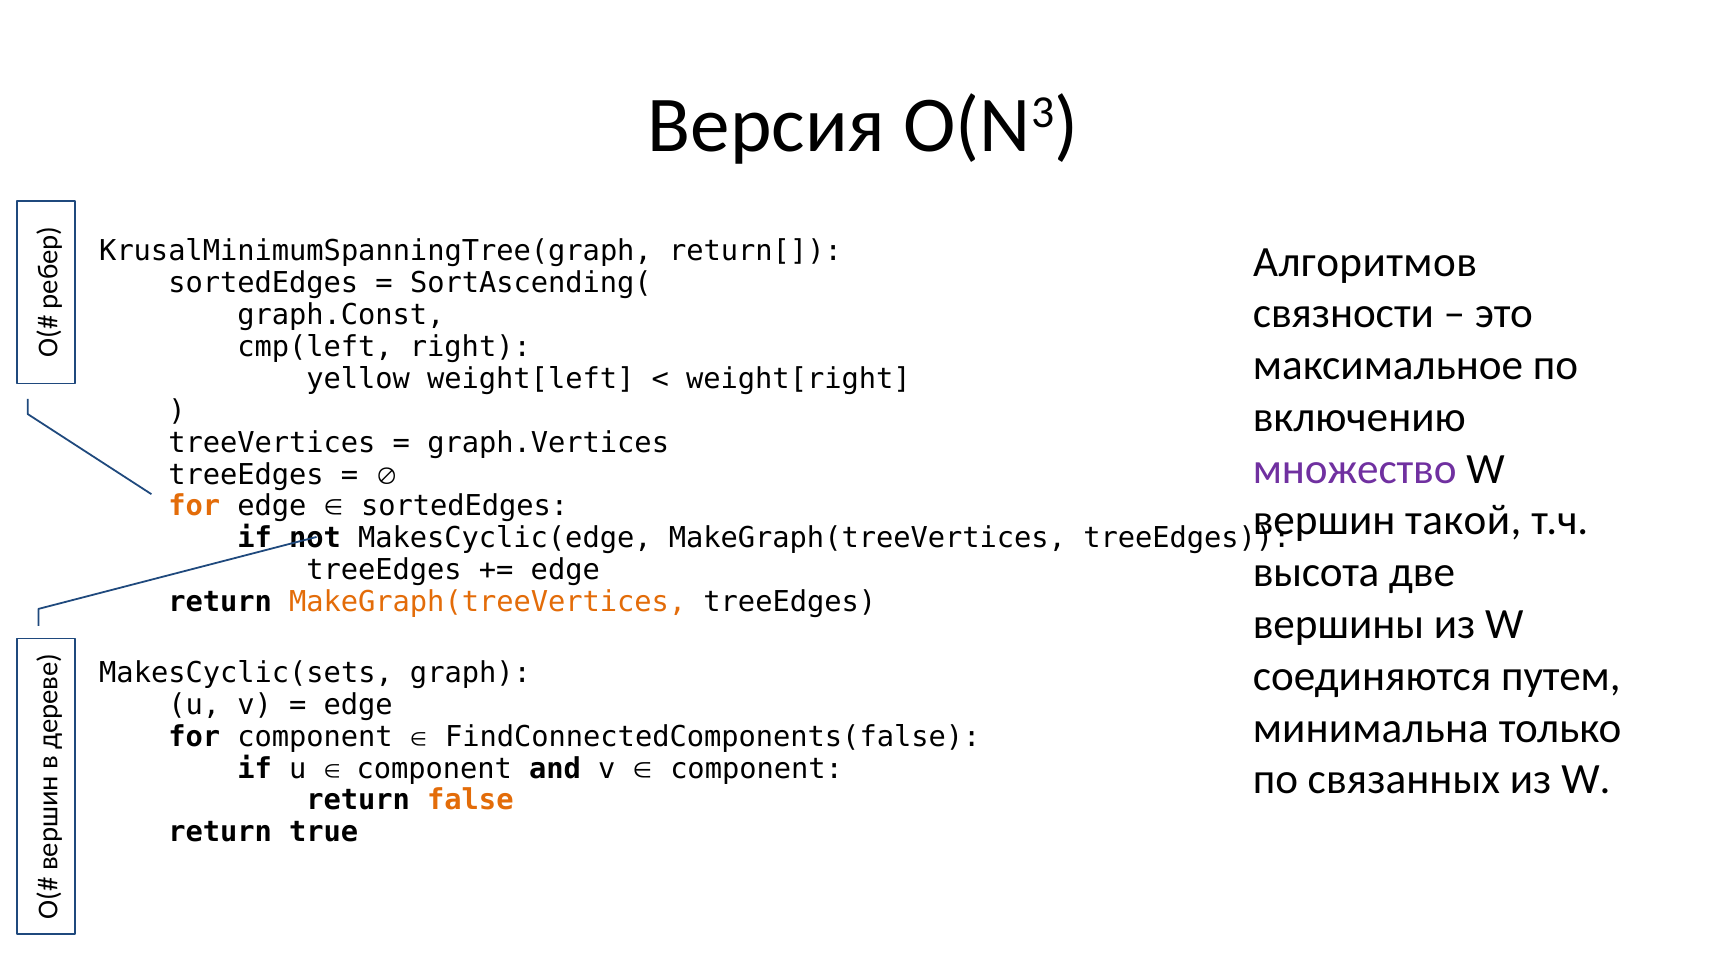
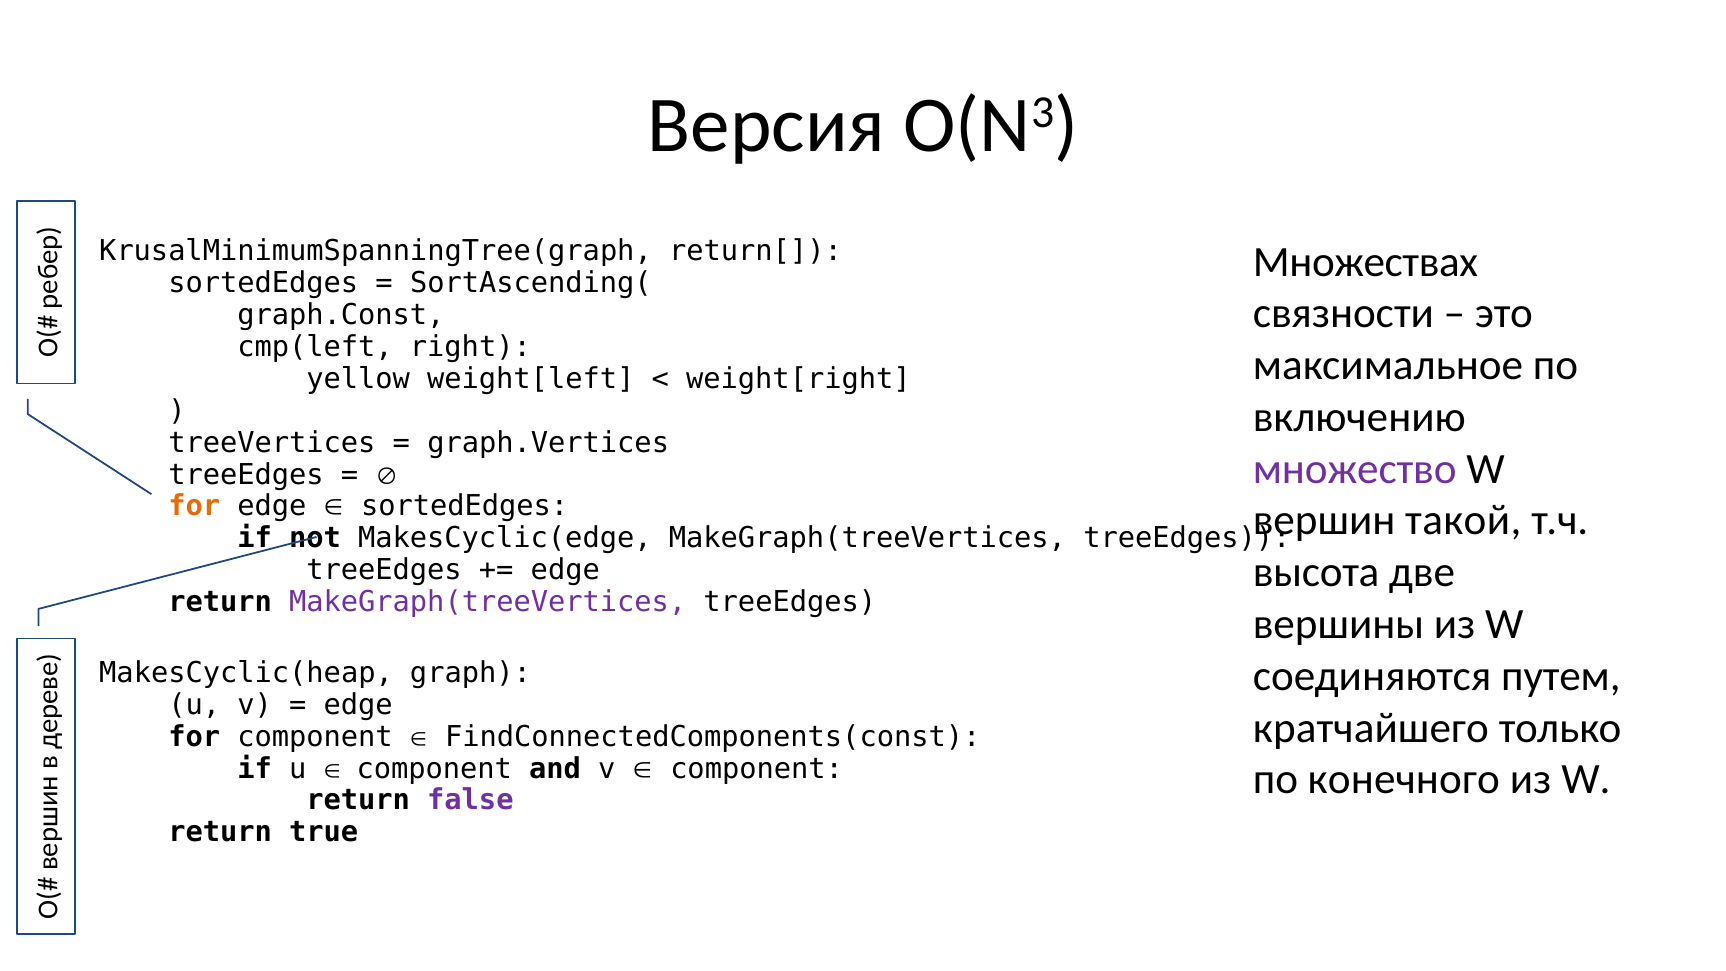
Алгоритмов: Алгоритмов -> Множествах
MakeGraph(treeVertices at (488, 602) colour: orange -> purple
MakesCyclic(sets: MakesCyclic(sets -> MakesCyclic(heap
минимальна: минимальна -> кратчайшего
FindConnectedComponents(false: FindConnectedComponents(false -> FindConnectedComponents(const
связанных: связанных -> конечного
false colour: orange -> purple
